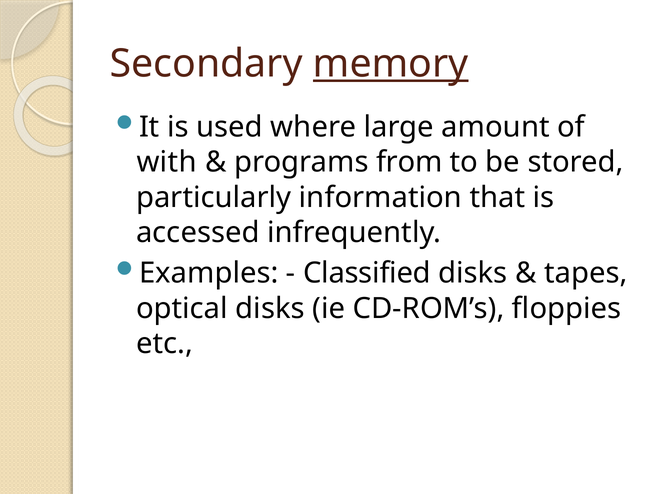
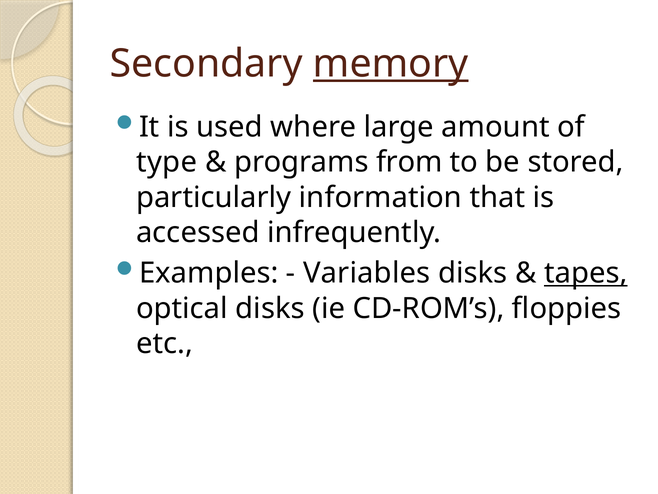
with: with -> type
Classified: Classified -> Variables
tapes underline: none -> present
